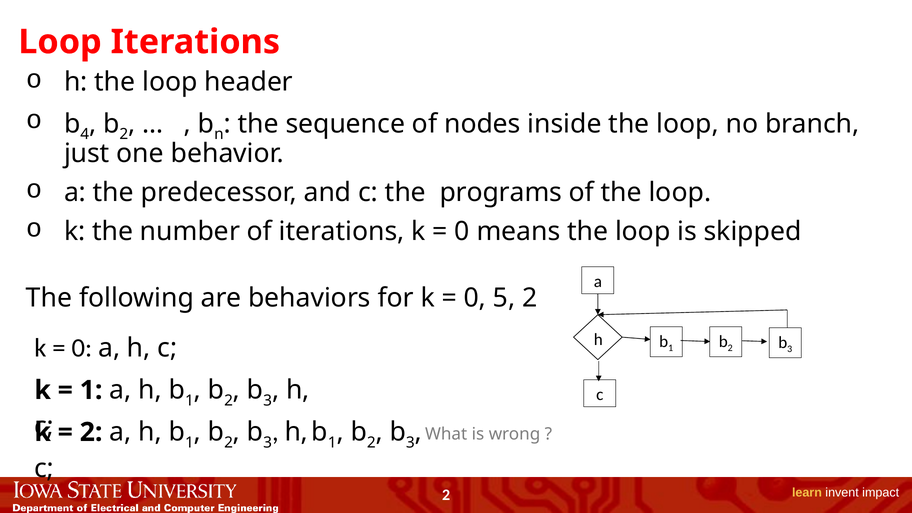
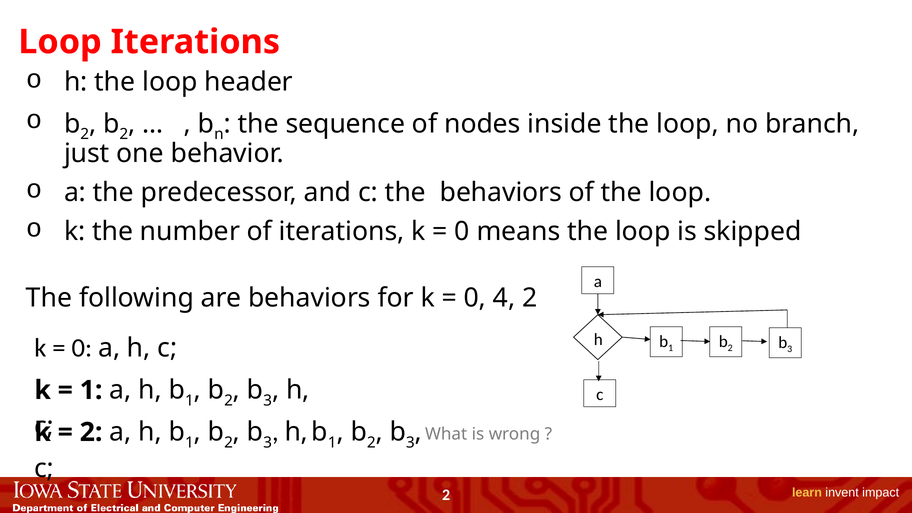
4 at (85, 134): 4 -> 2
the programs: programs -> behaviors
5: 5 -> 4
